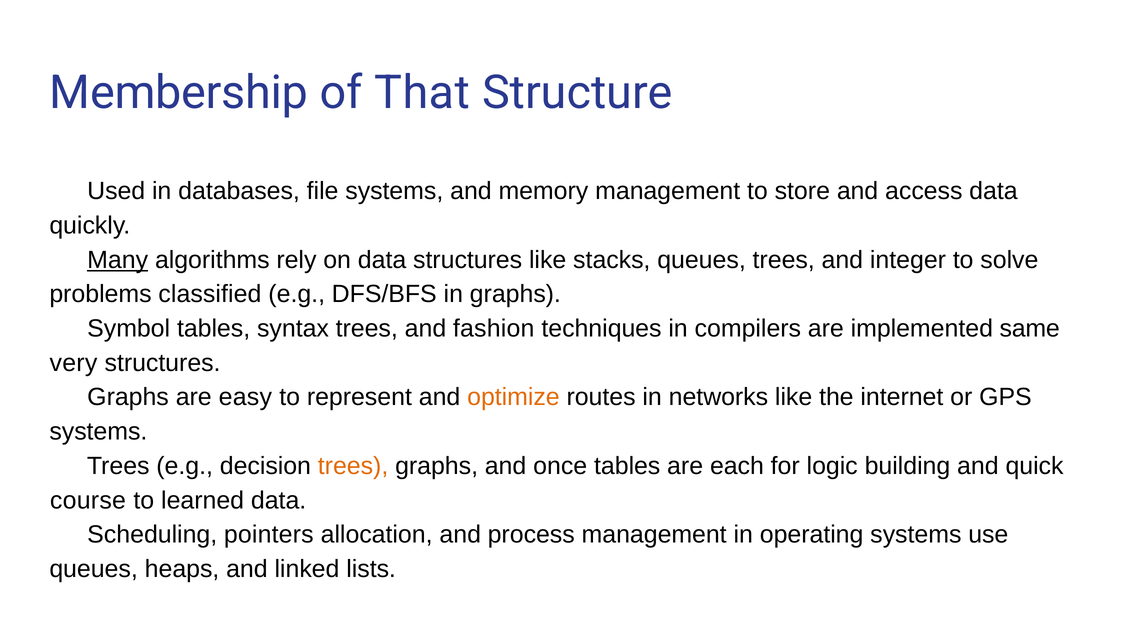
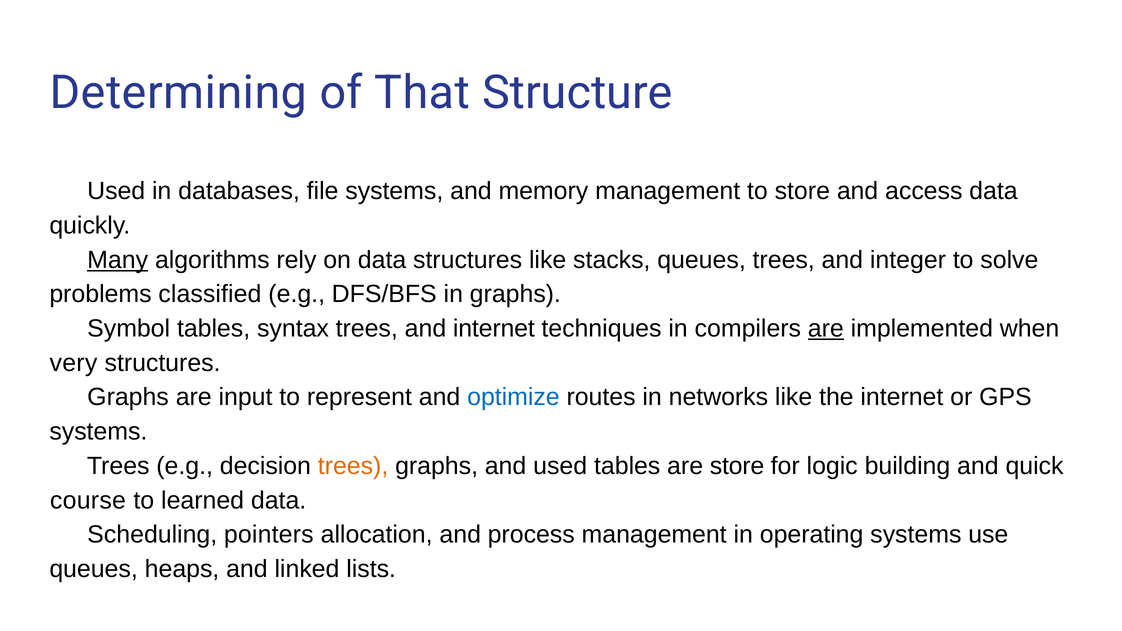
Membership: Membership -> Determining
and fashion: fashion -> internet
are at (826, 329) underline: none -> present
same: same -> when
easy: easy -> input
optimize colour: orange -> blue
and once: once -> used
are each: each -> store
